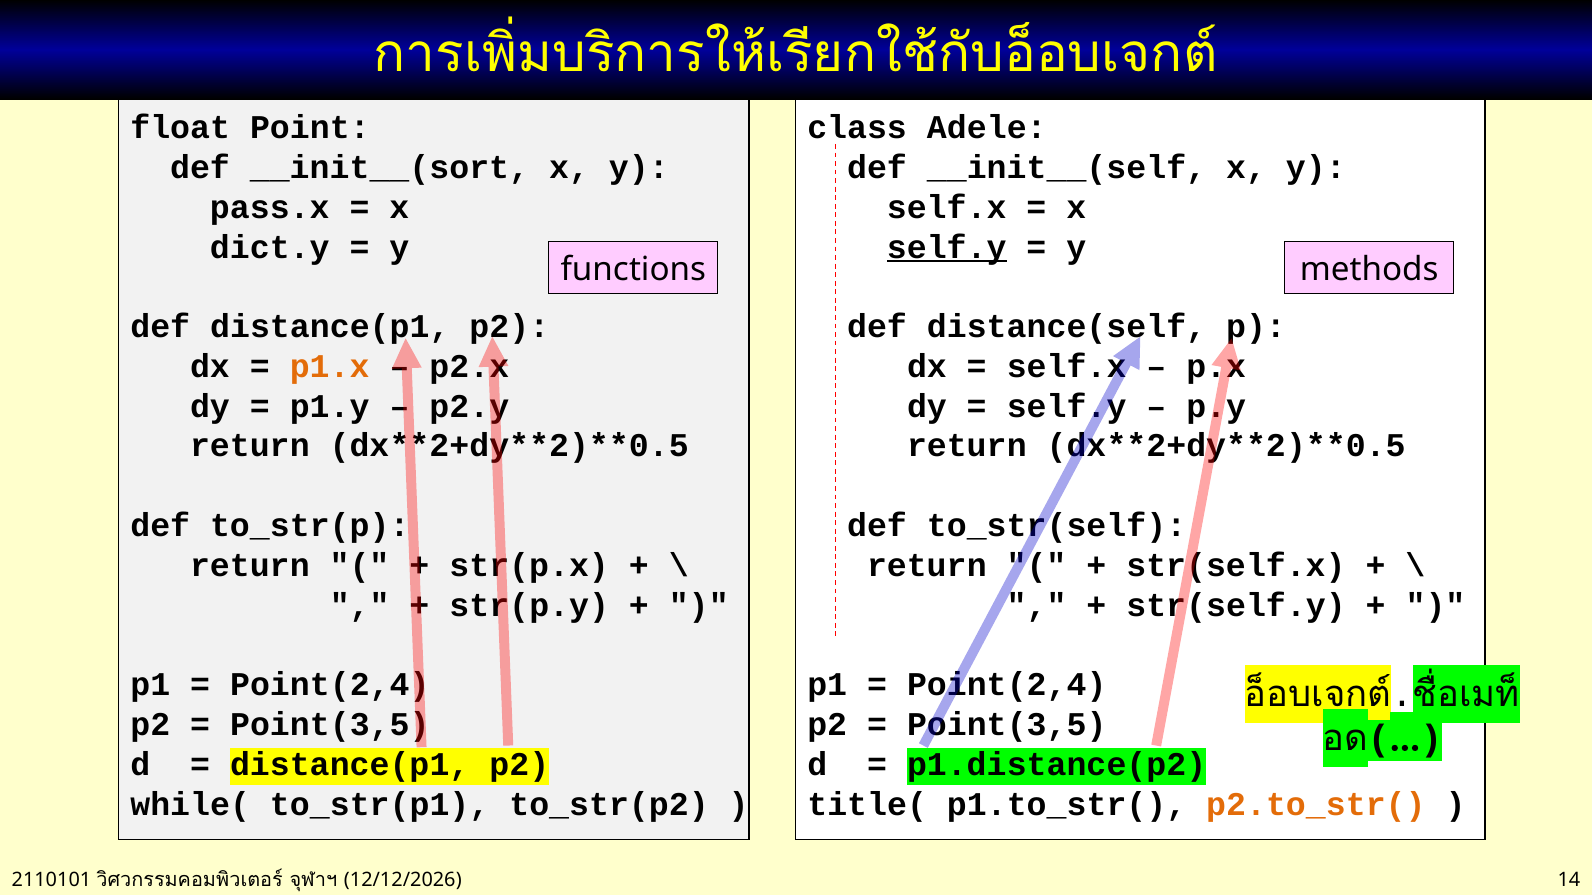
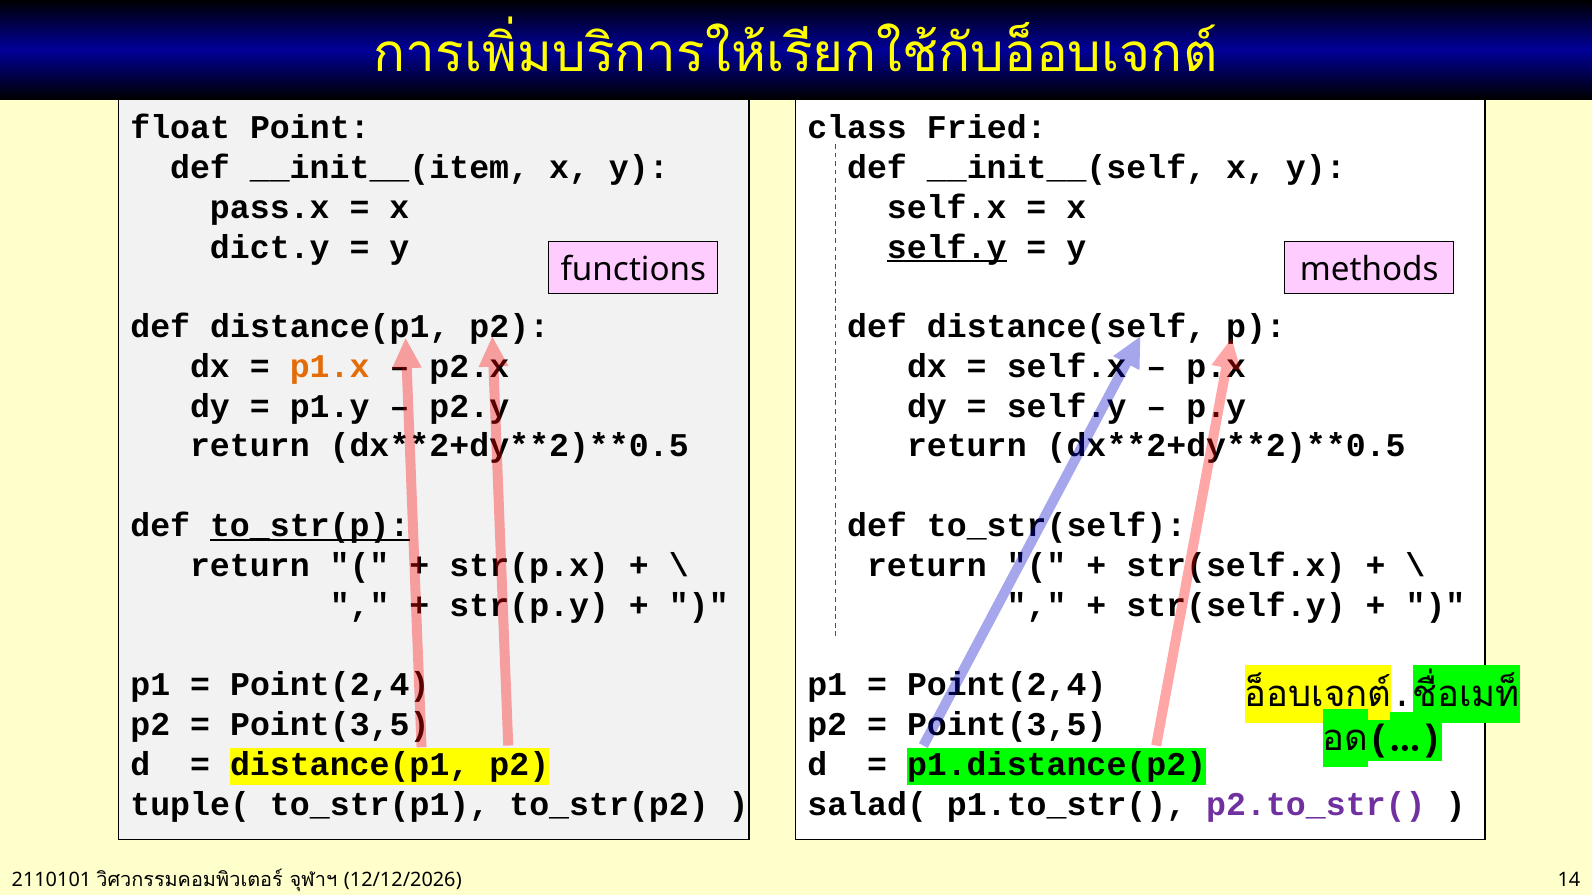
Adele: Adele -> Fried
__init__(sort: __init__(sort -> __init__(item
to_str(p underline: none -> present
while(: while( -> tuple(
title(: title( -> salad(
p2.to_str( colour: orange -> purple
